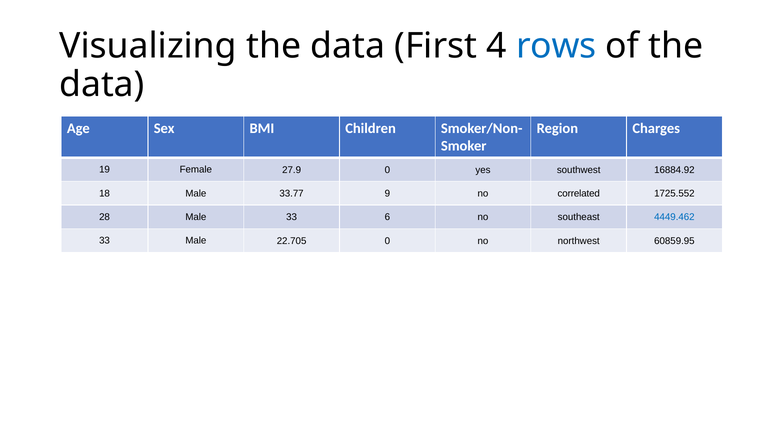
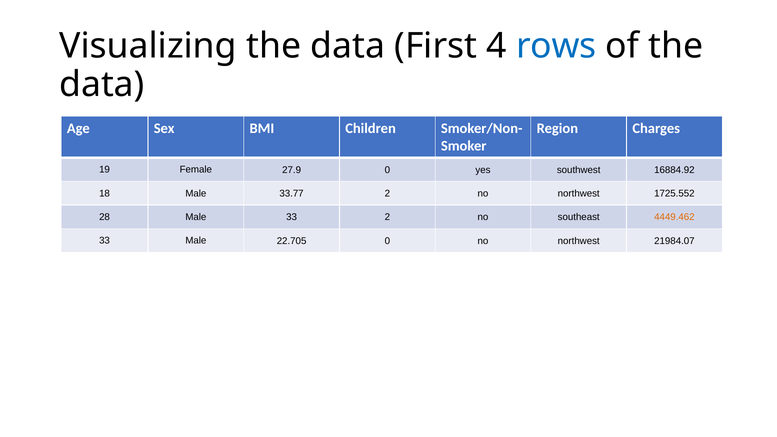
33.77 9: 9 -> 2
correlated at (579, 194): correlated -> northwest
33 6: 6 -> 2
4449.462 colour: blue -> orange
60859.95: 60859.95 -> 21984.07
